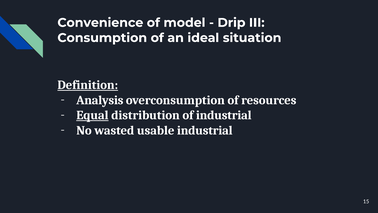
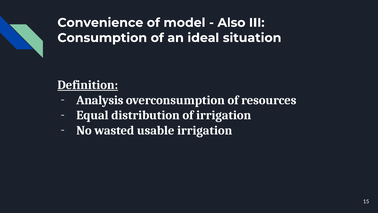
Drip: Drip -> Also
Equal underline: present -> none
of industrial: industrial -> irrigation
usable industrial: industrial -> irrigation
